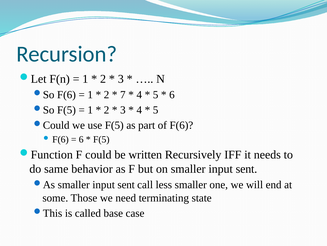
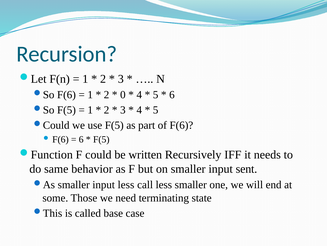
7: 7 -> 0
sent at (126, 184): sent -> less
